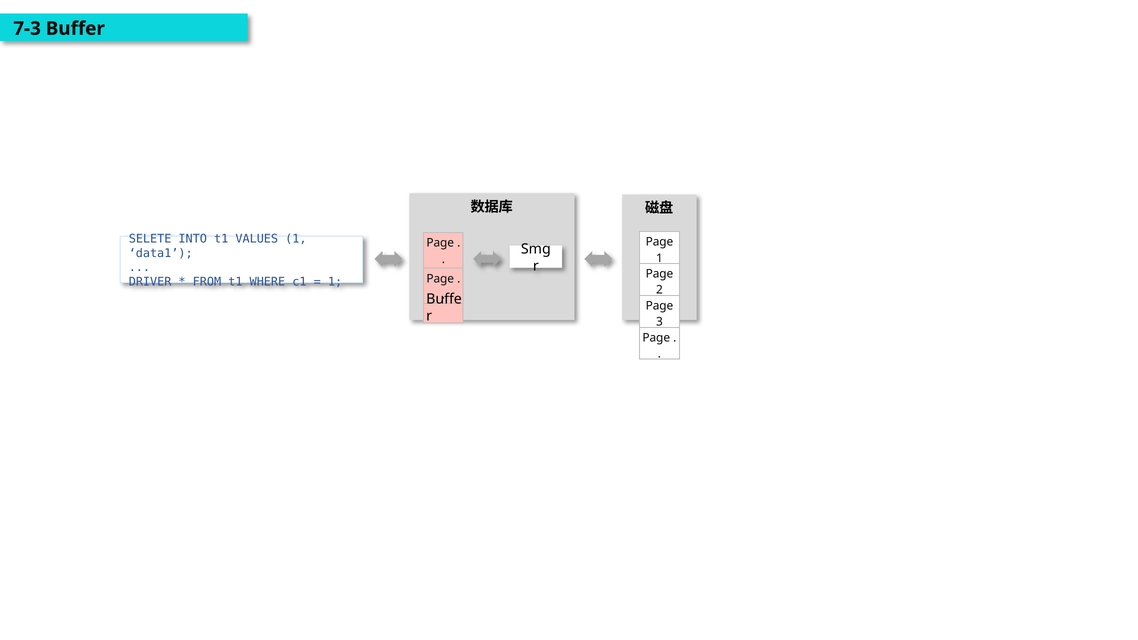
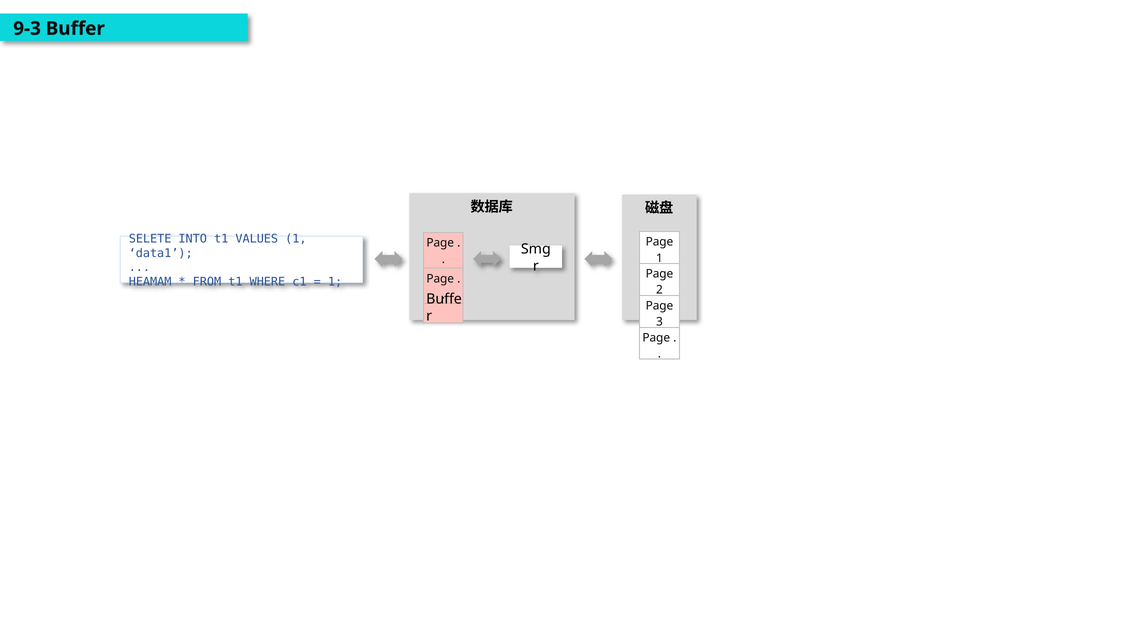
7-3: 7-3 -> 9-3
DRIVER: DRIVER -> HEAMAM
